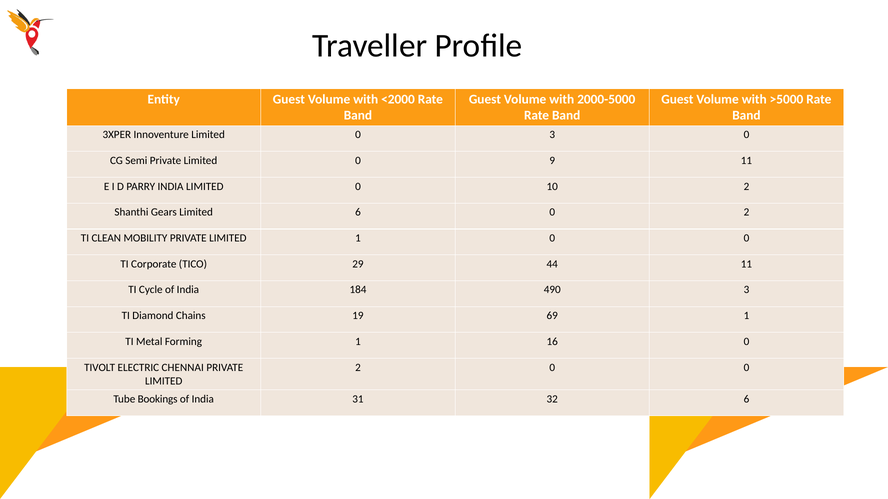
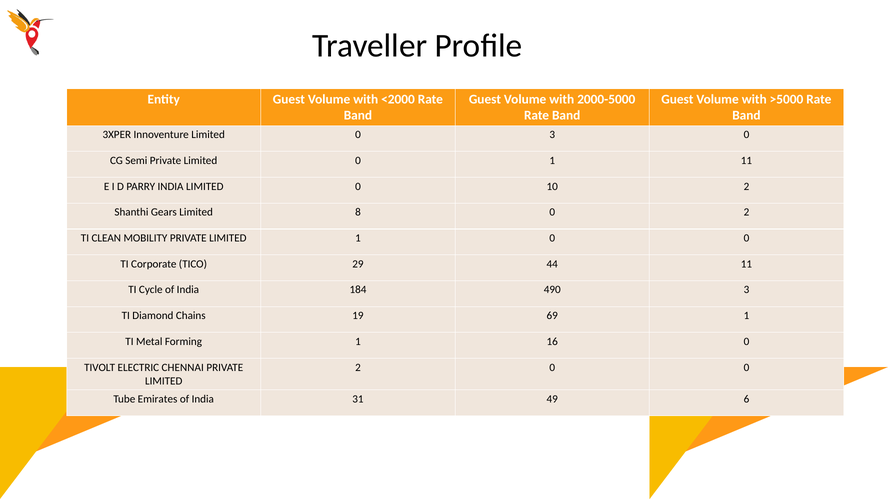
0 9: 9 -> 1
Limited 6: 6 -> 8
Bookings: Bookings -> Emirates
32: 32 -> 49
